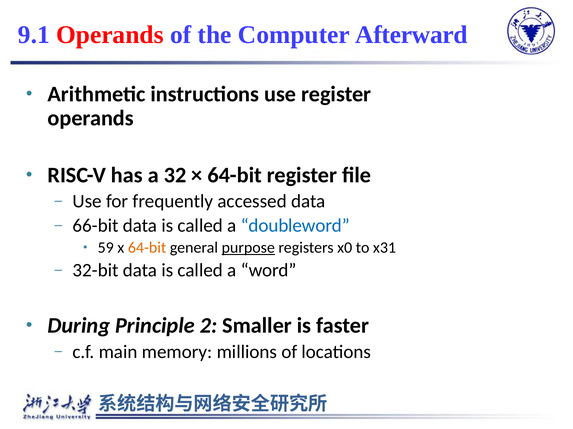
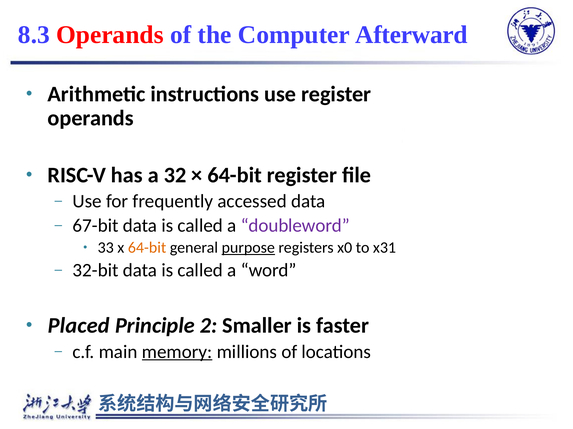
9.1: 9.1 -> 8.3
66-bit: 66-bit -> 67-bit
doubleword colour: blue -> purple
59: 59 -> 33
During: During -> Placed
memory underline: none -> present
